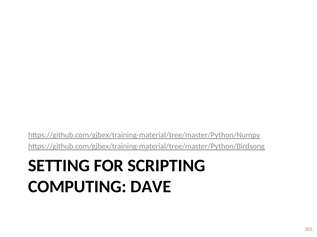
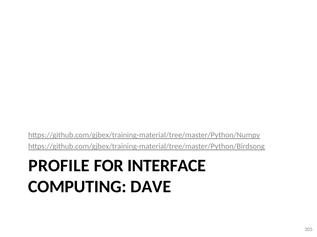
SETTING: SETTING -> PROFILE
SCRIPTING: SCRIPTING -> INTERFACE
